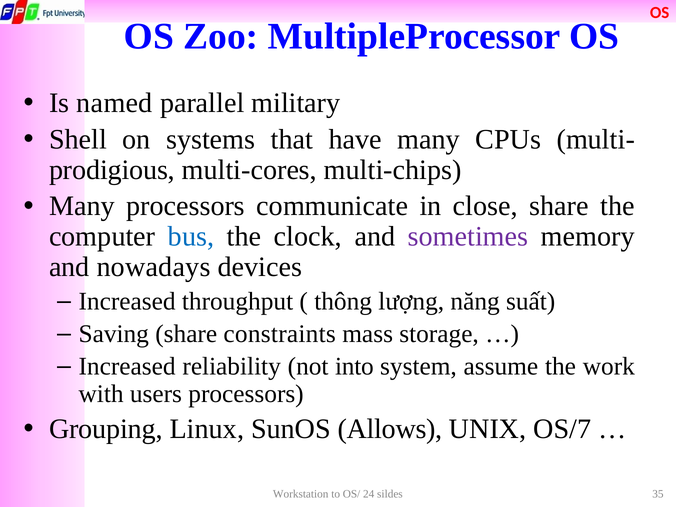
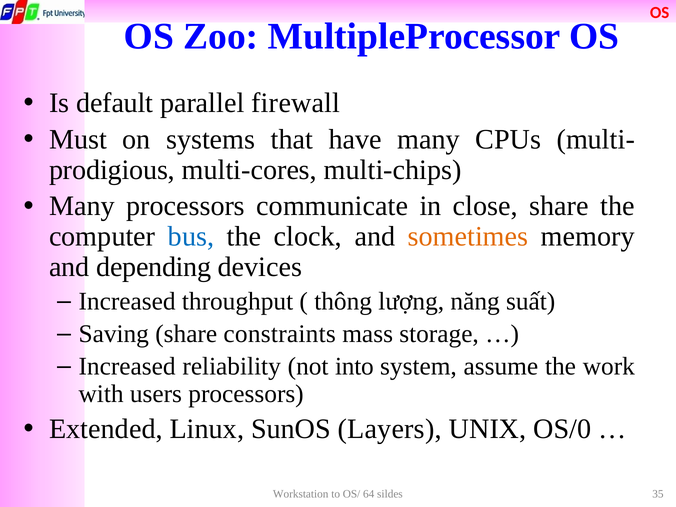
named: named -> default
military: military -> firewall
Shell: Shell -> Must
sometimes colour: purple -> orange
nowadays: nowadays -> depending
Grouping: Grouping -> Extended
Allows: Allows -> Layers
OS/7: OS/7 -> OS/0
24: 24 -> 64
